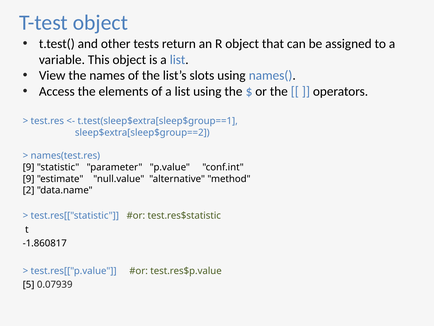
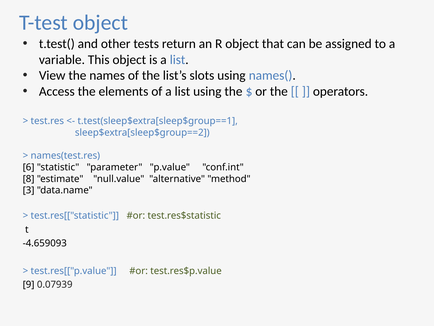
9 at (29, 167): 9 -> 6
9 at (29, 179): 9 -> 8
2: 2 -> 3
-1.860817: -1.860817 -> -4.659093
5: 5 -> 9
